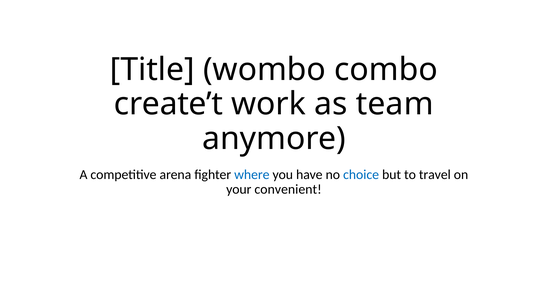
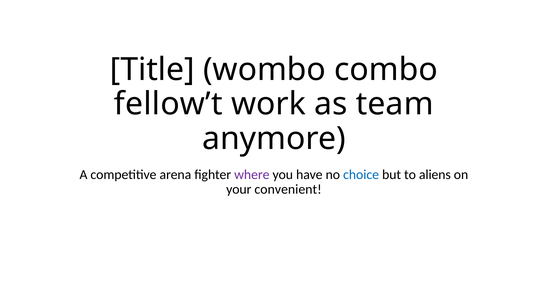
create’t: create’t -> fellow’t
where colour: blue -> purple
travel: travel -> aliens
